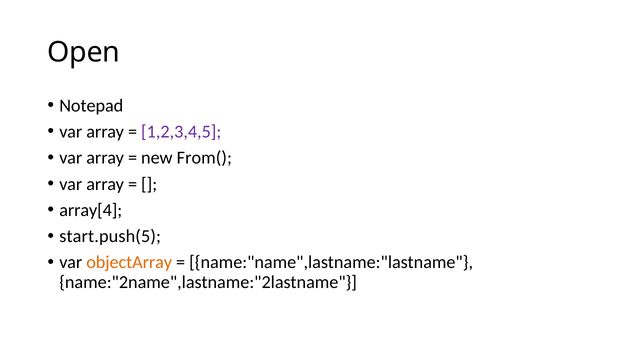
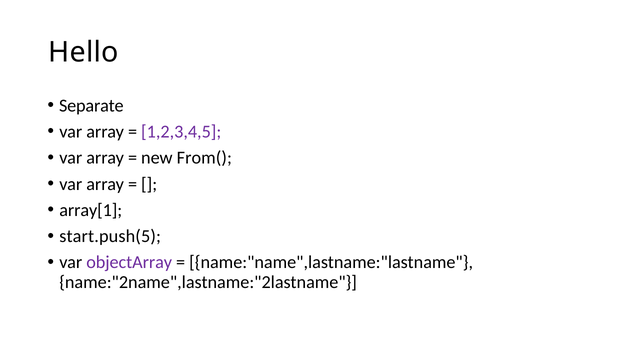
Open: Open -> Hello
Notepad: Notepad -> Separate
array[4: array[4 -> array[1
objectArray colour: orange -> purple
